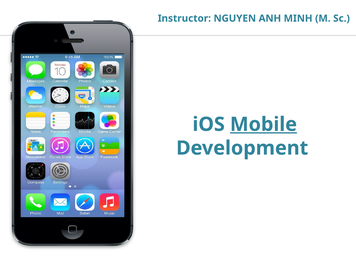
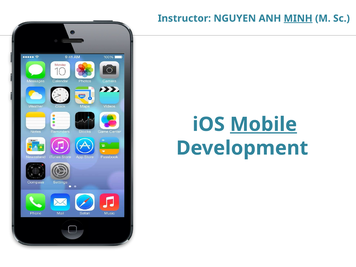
MINH underline: none -> present
